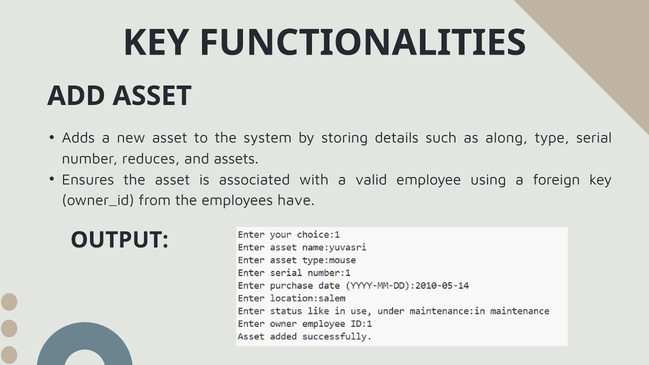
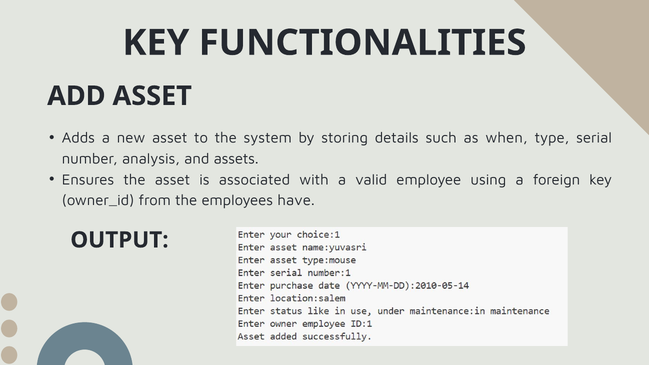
along: along -> when
reduces: reduces -> analysis
